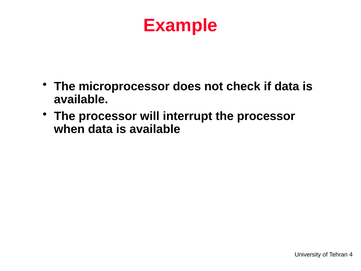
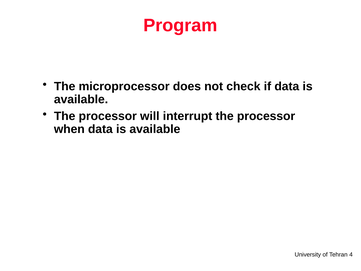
Example: Example -> Program
